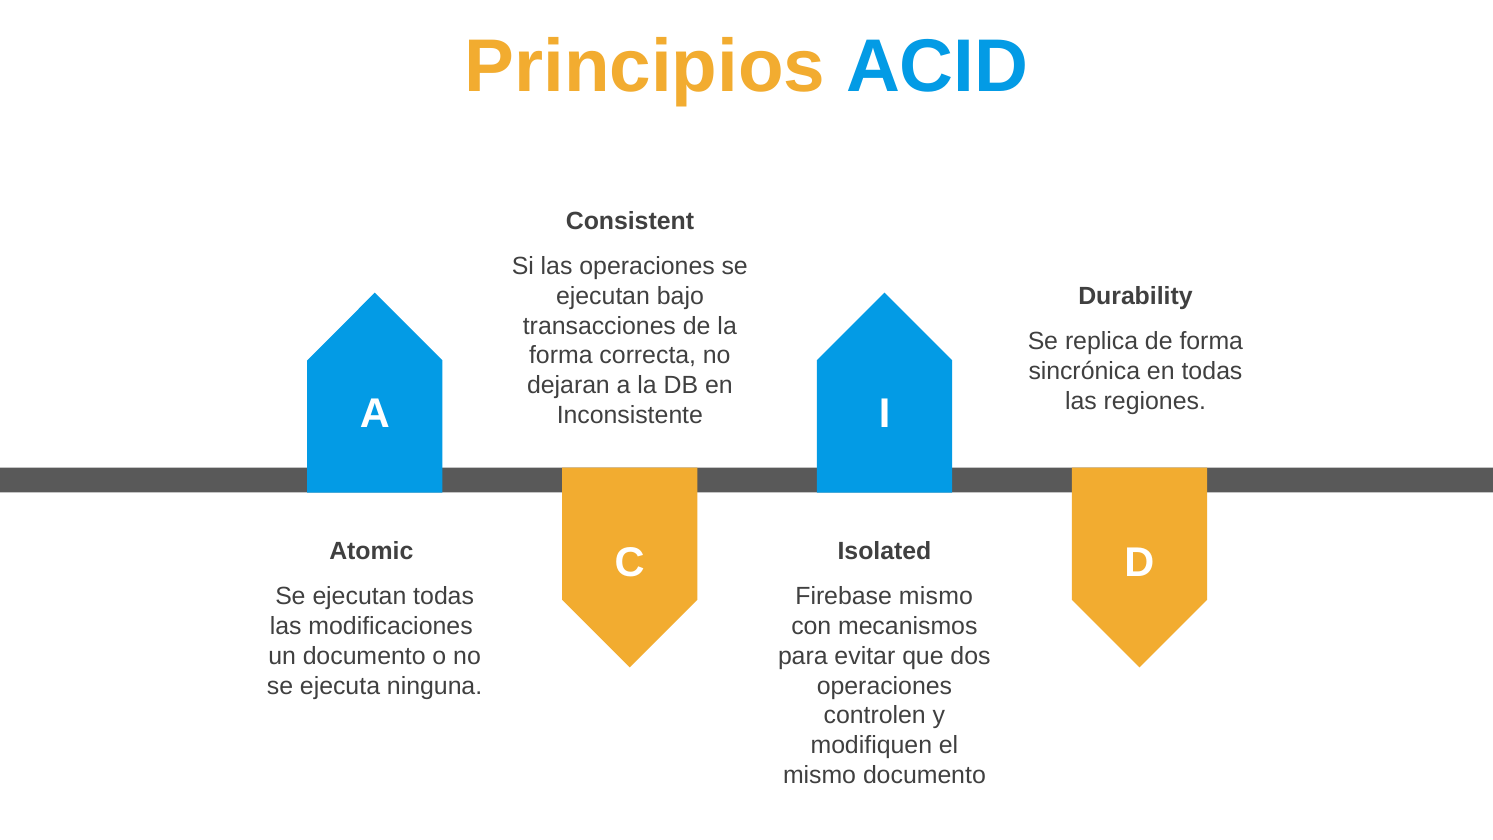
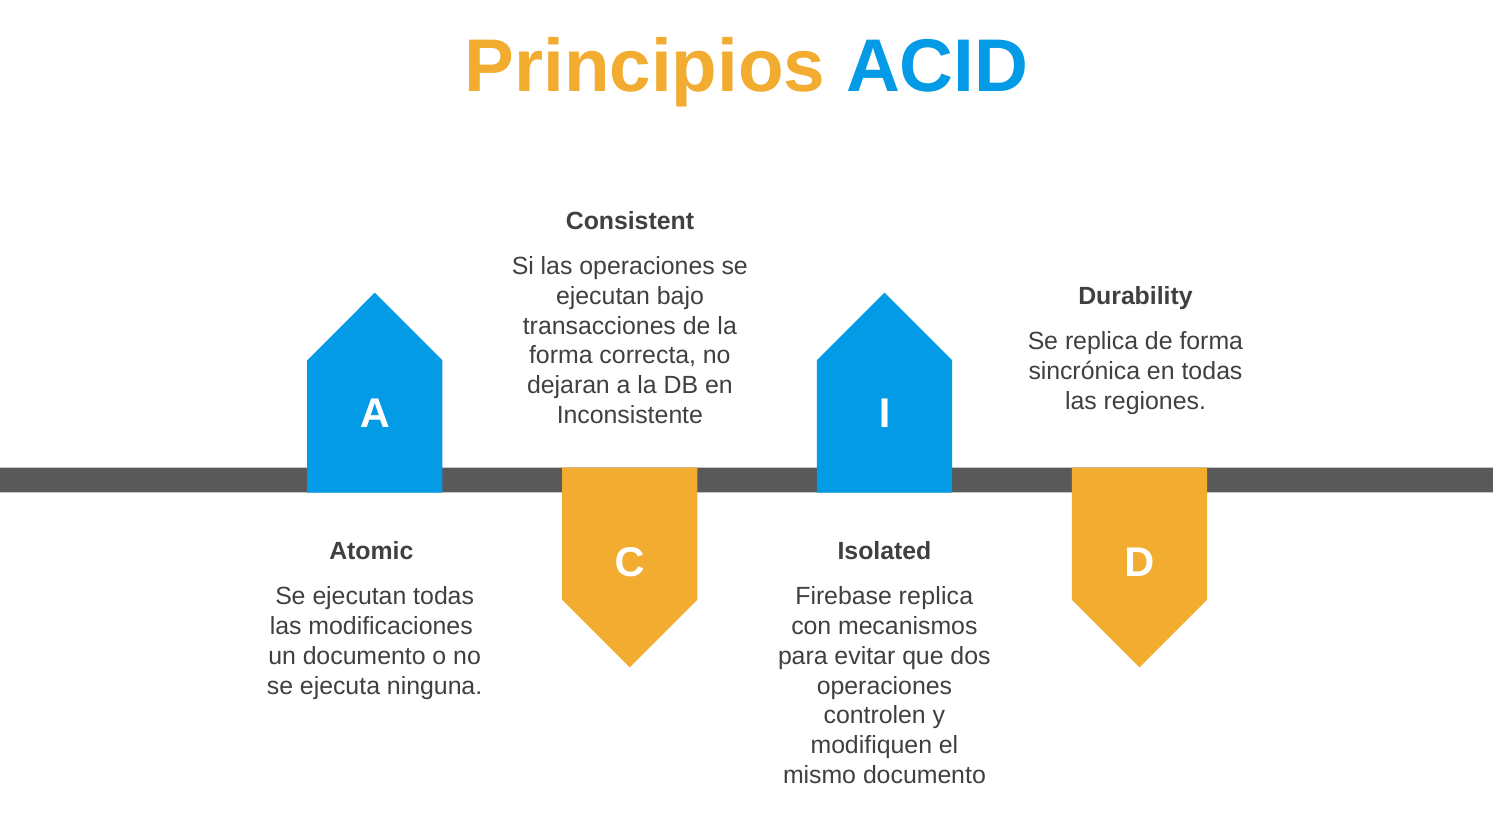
Firebase mismo: mismo -> replica
